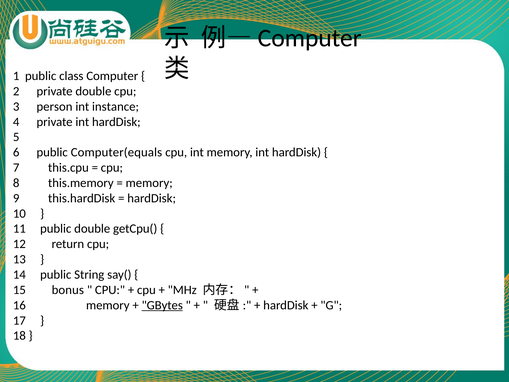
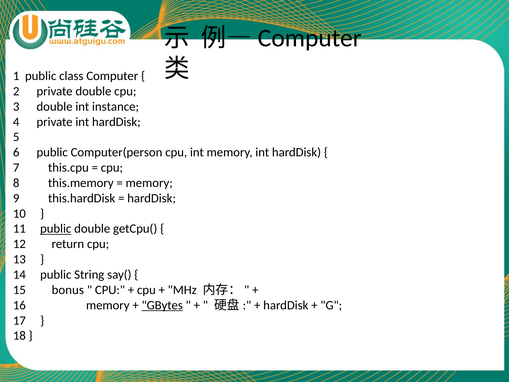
3 person: person -> double
Computer(equals: Computer(equals -> Computer(person
public at (56, 229) underline: none -> present
